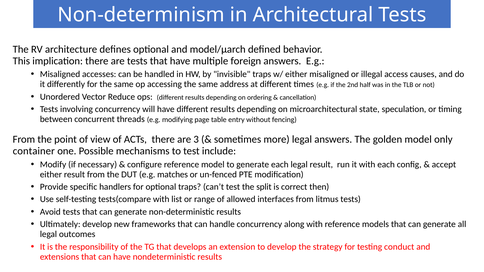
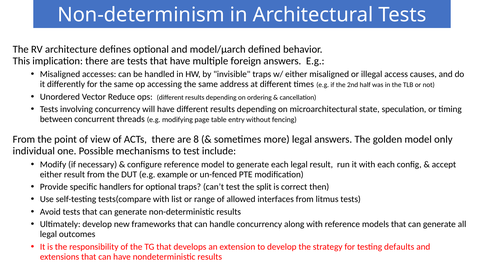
3: 3 -> 8
container: container -> individual
matches: matches -> example
conduct: conduct -> defaults
